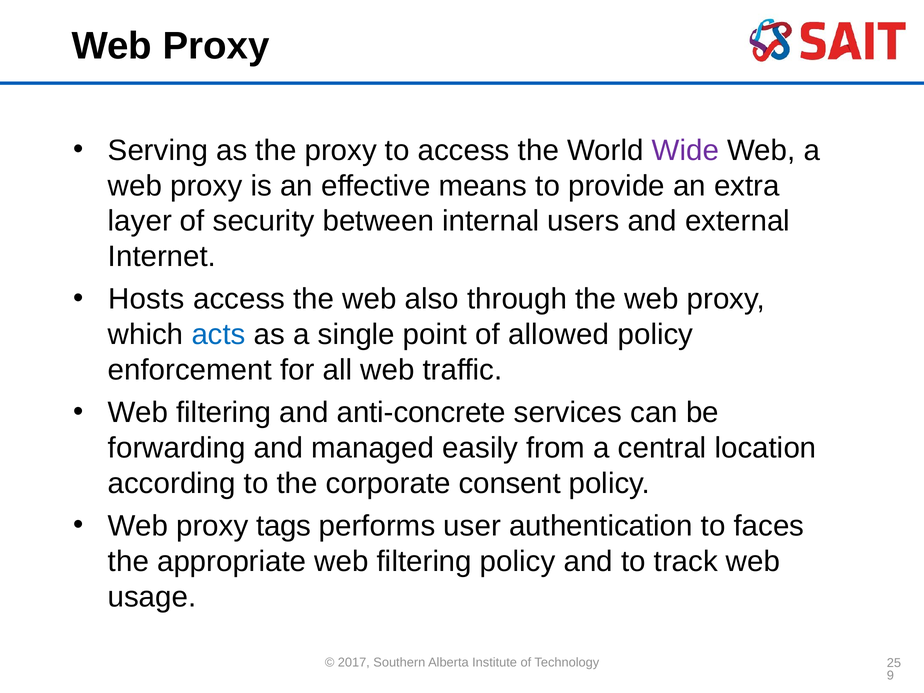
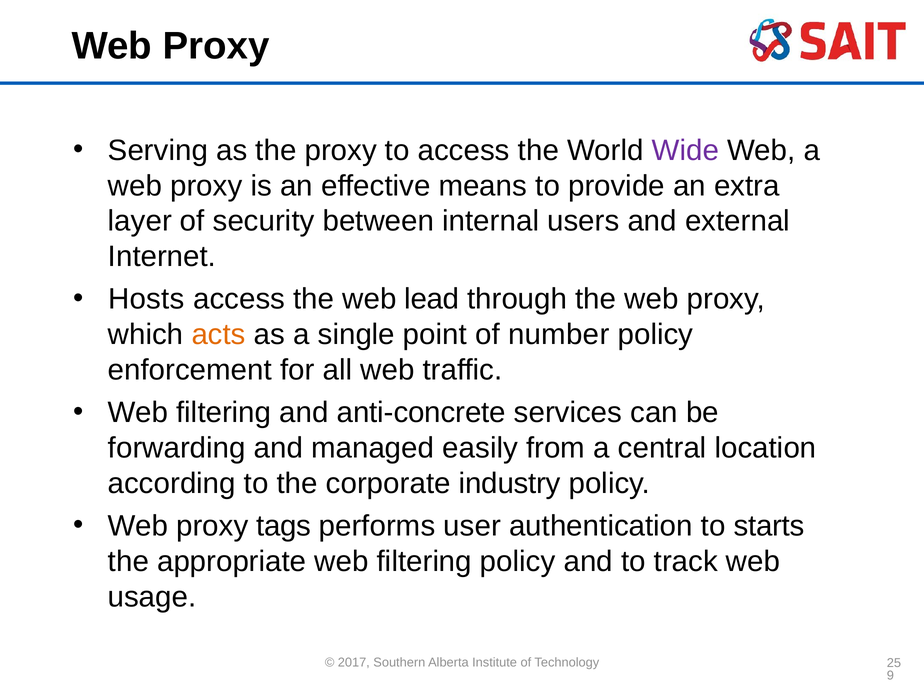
also: also -> lead
acts colour: blue -> orange
allowed: allowed -> number
consent: consent -> industry
faces: faces -> starts
